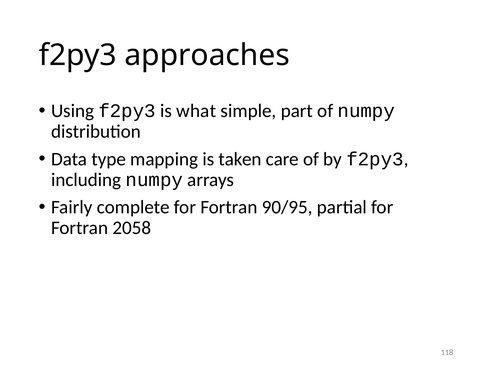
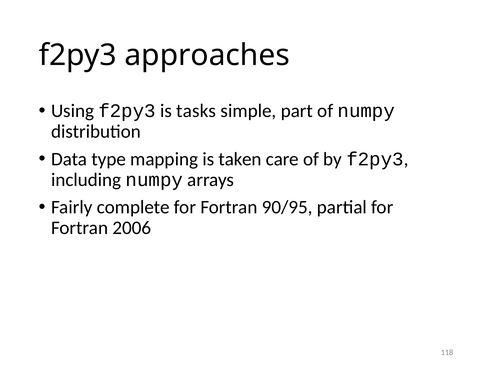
what: what -> tasks
2058: 2058 -> 2006
